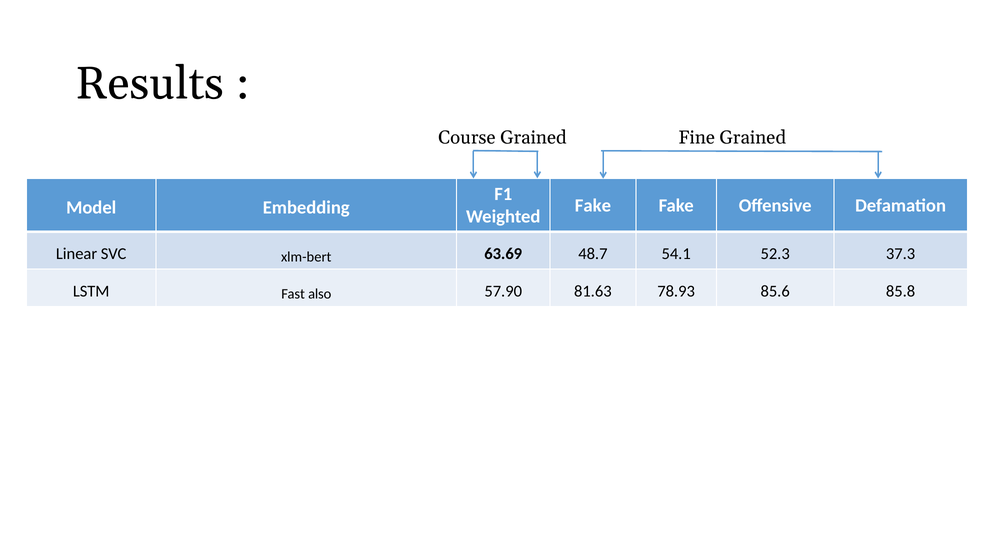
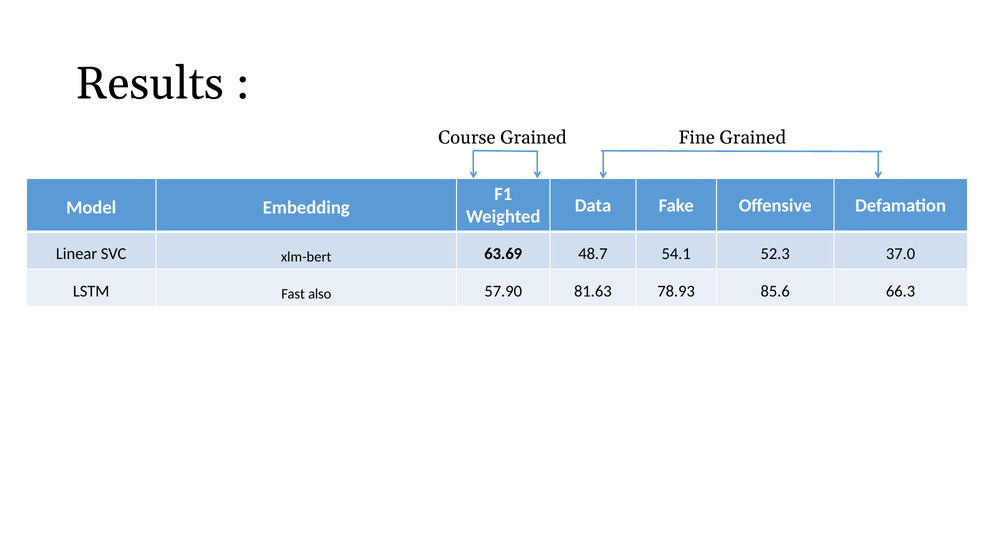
Fake at (593, 205): Fake -> Data
37.3: 37.3 -> 37.0
85.8: 85.8 -> 66.3
